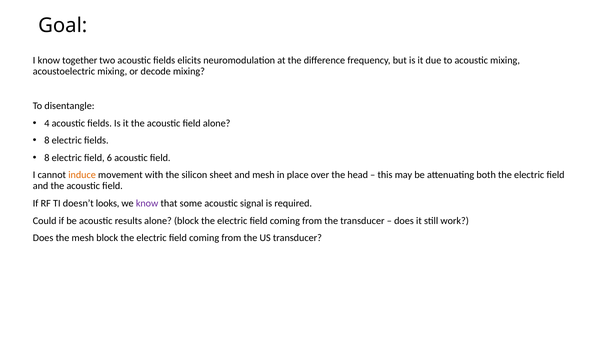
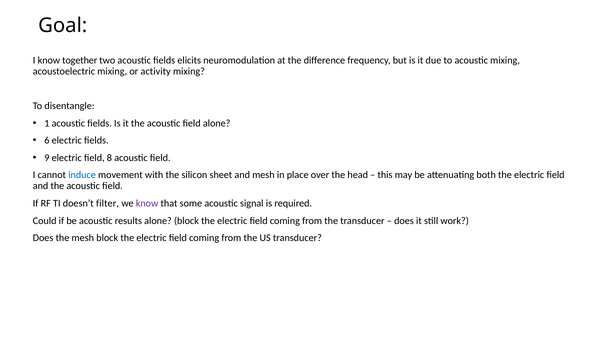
decode: decode -> activity
4: 4 -> 1
8 at (47, 140): 8 -> 6
8 at (47, 158): 8 -> 9
6: 6 -> 8
induce colour: orange -> blue
looks: looks -> filter
